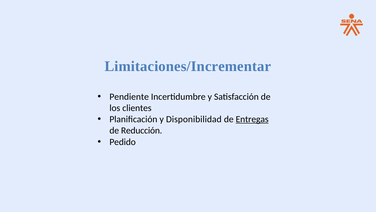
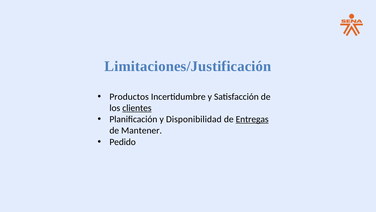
Limitaciones/Incrementar: Limitaciones/Incrementar -> Limitaciones/Justificación
Pendiente: Pendiente -> Productos
clientes underline: none -> present
Reducción: Reducción -> Mantener
